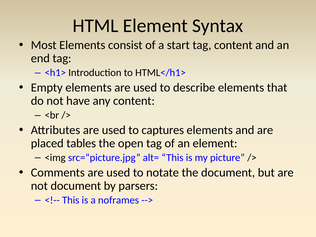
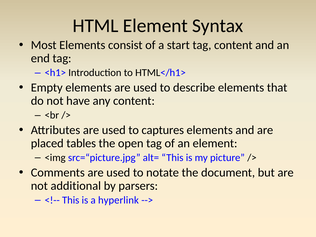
not document: document -> additional
noframes: noframes -> hyperlink
